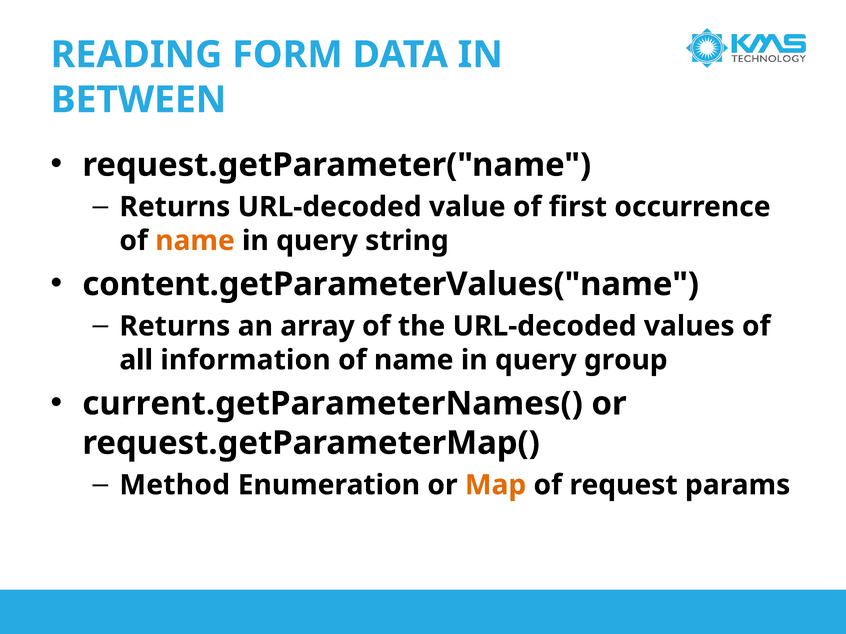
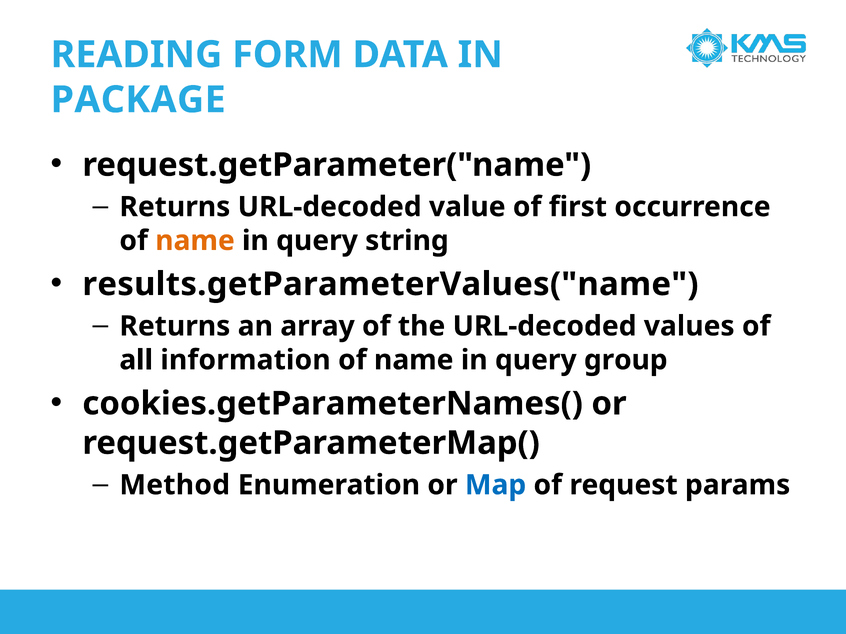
BETWEEN: BETWEEN -> PACKAGE
content.getParameterValues("name: content.getParameterValues("name -> results.getParameterValues("name
current.getParameterNames(: current.getParameterNames( -> cookies.getParameterNames(
Map colour: orange -> blue
